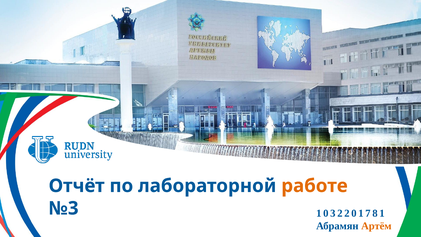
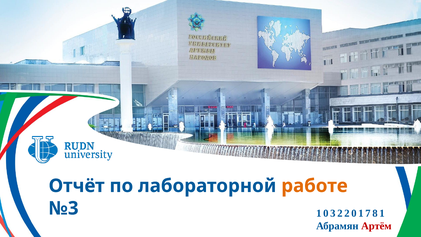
Артём colour: orange -> red
